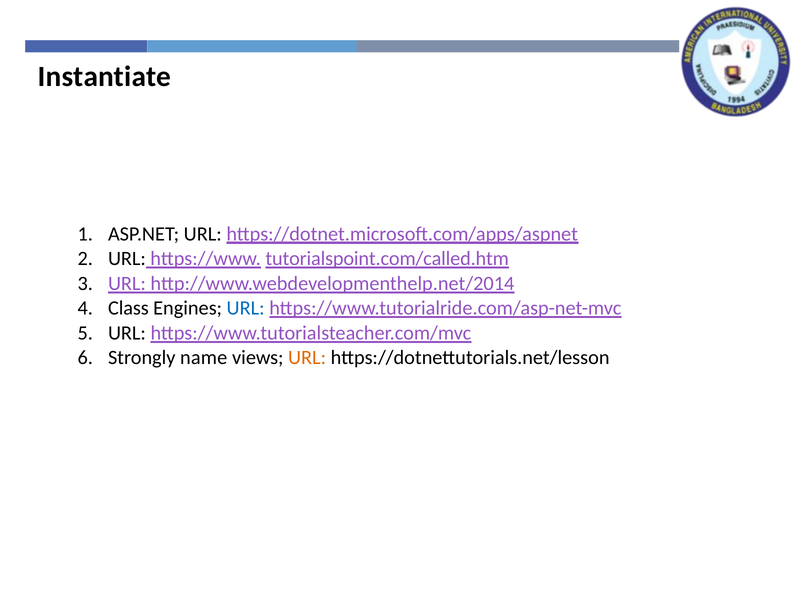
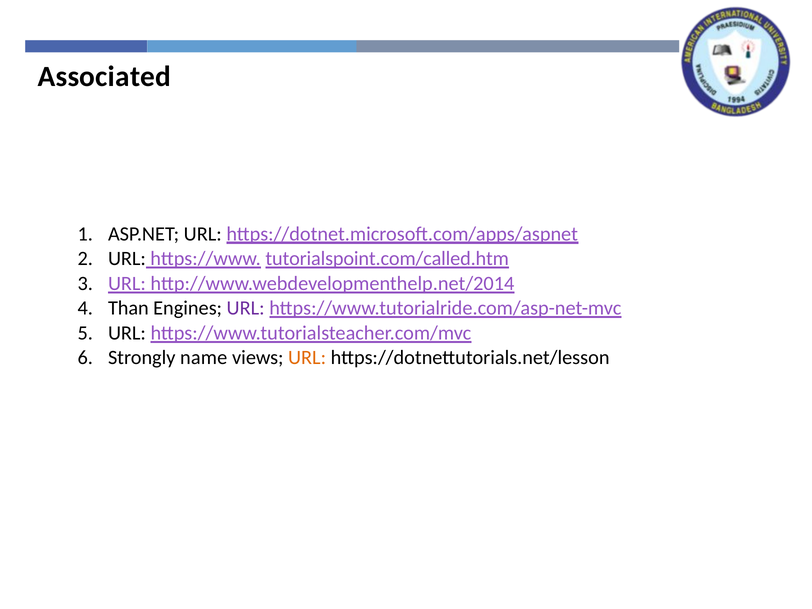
Instantiate: Instantiate -> Associated
Class: Class -> Than
URL at (246, 308) colour: blue -> purple
